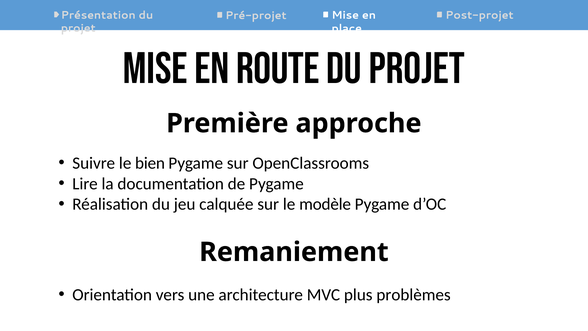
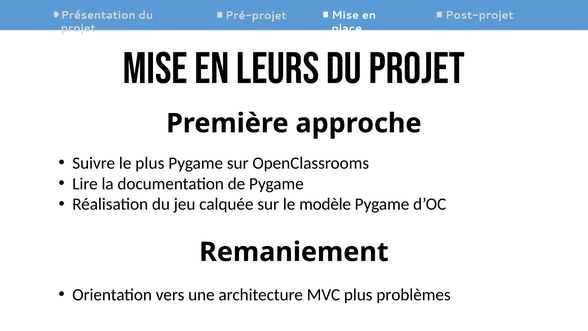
route: route -> leurs
le bien: bien -> plus
